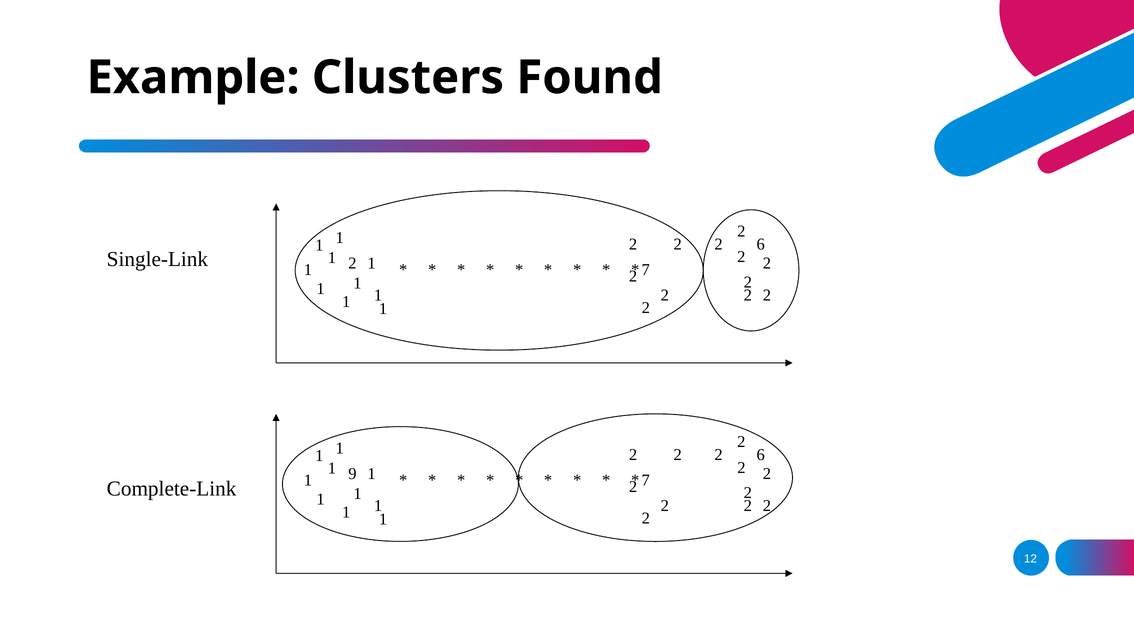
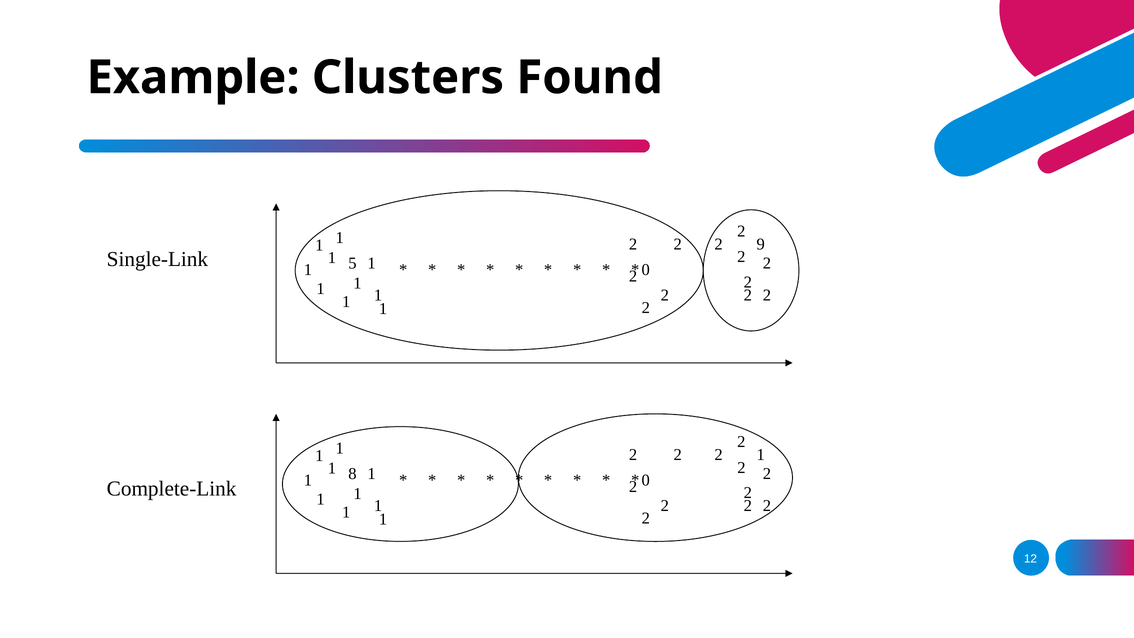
6 at (761, 244): 6 -> 9
2 at (352, 263): 2 -> 5
7 at (646, 270): 7 -> 0
6 at (761, 455): 6 -> 1
9: 9 -> 8
7 at (646, 480): 7 -> 0
